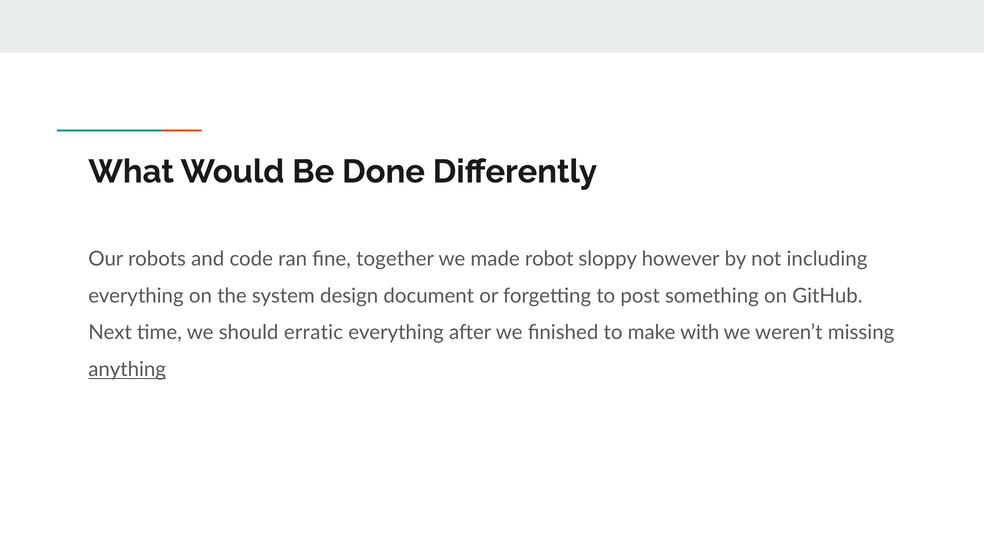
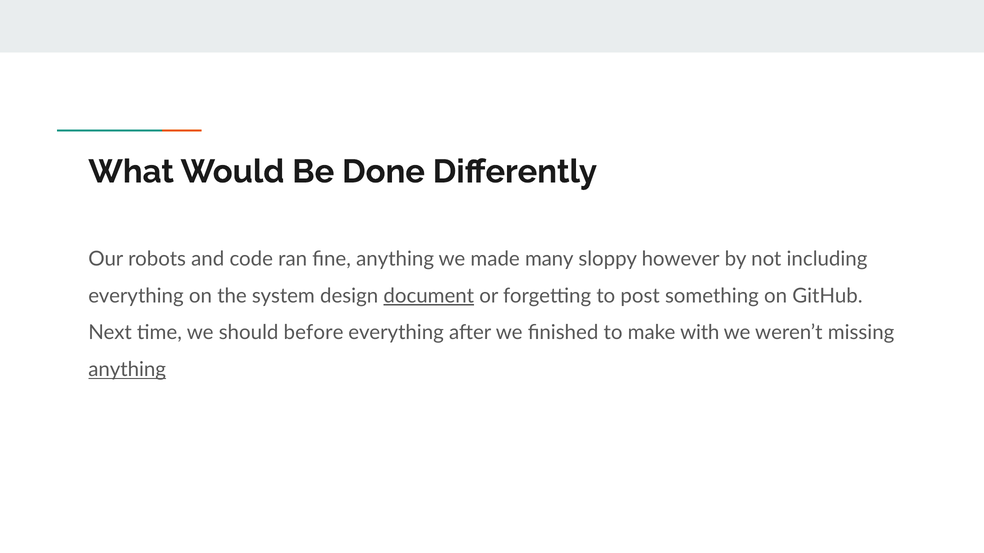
fine together: together -> anything
robot: robot -> many
document underline: none -> present
erratic: erratic -> before
